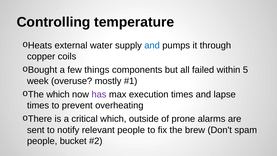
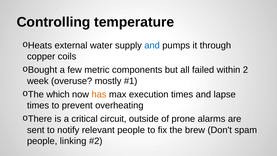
things: things -> metric
5: 5 -> 2
has colour: purple -> orange
critical which: which -> circuit
bucket: bucket -> linking
